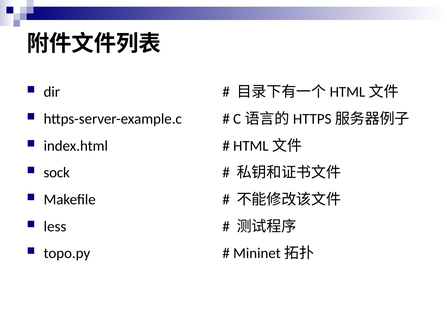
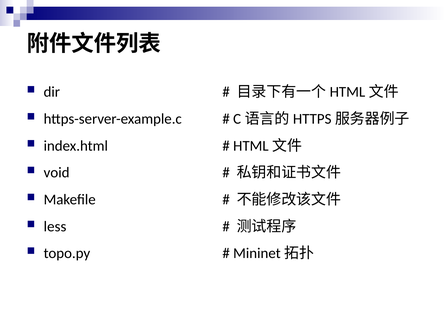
sock: sock -> void
